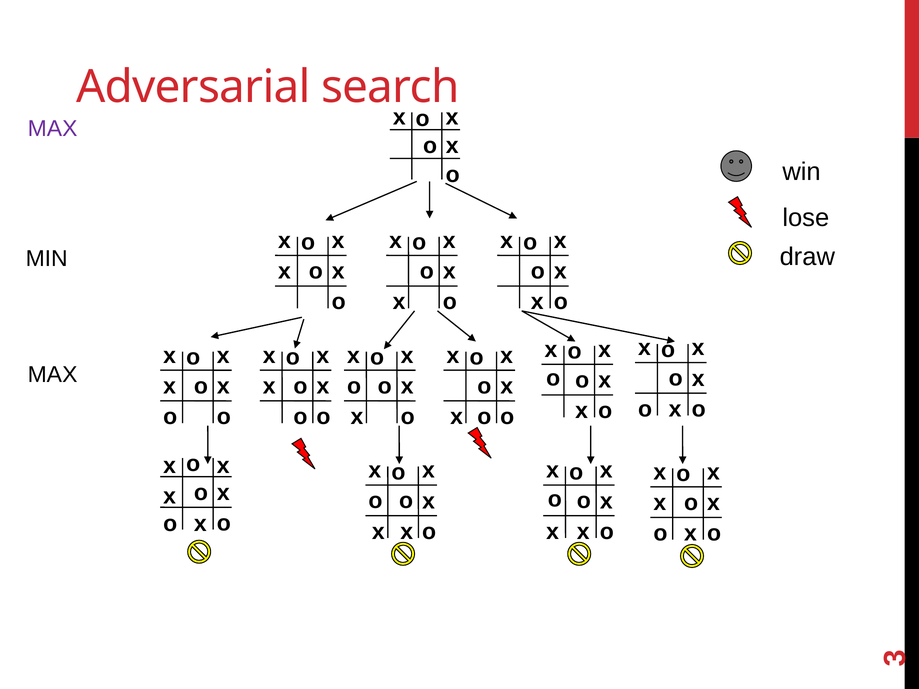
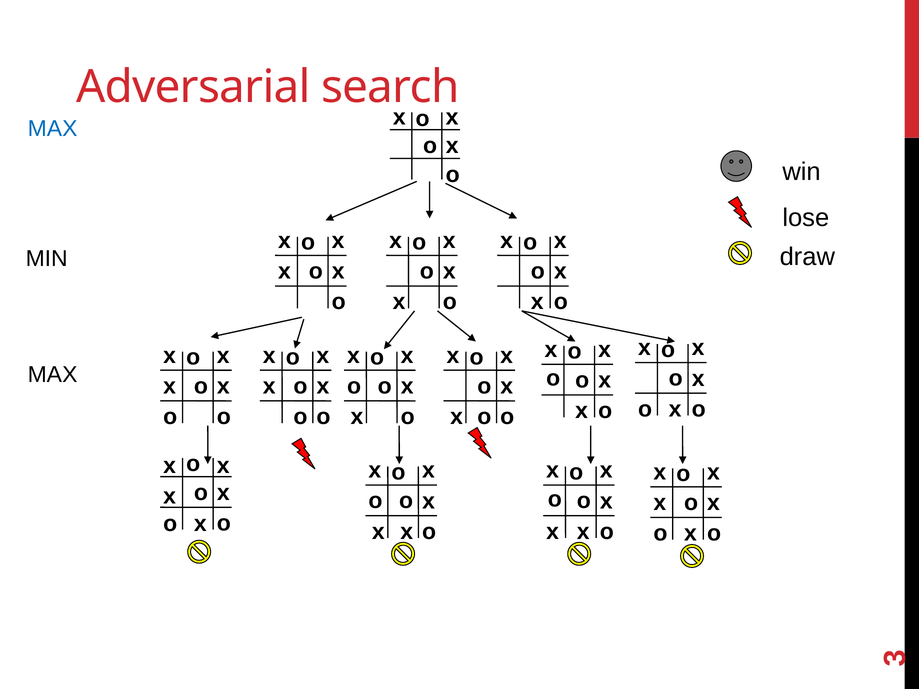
MAX at (53, 129) colour: purple -> blue
